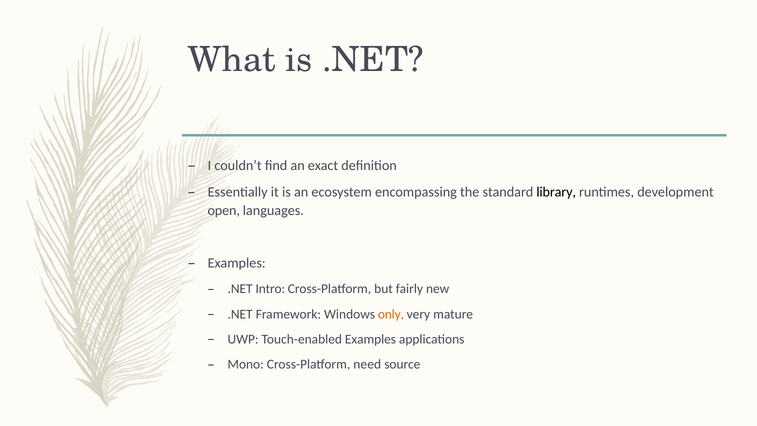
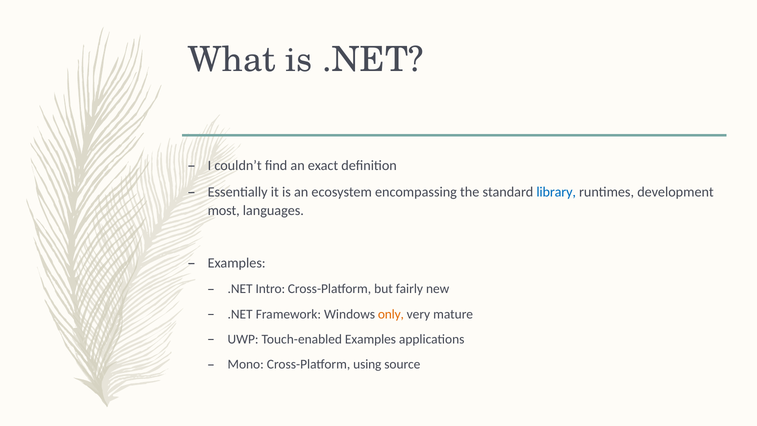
library colour: black -> blue
open: open -> most
need: need -> using
